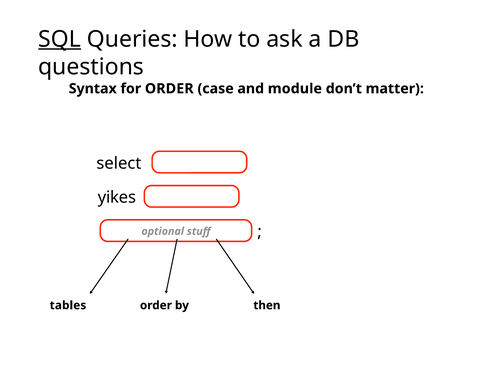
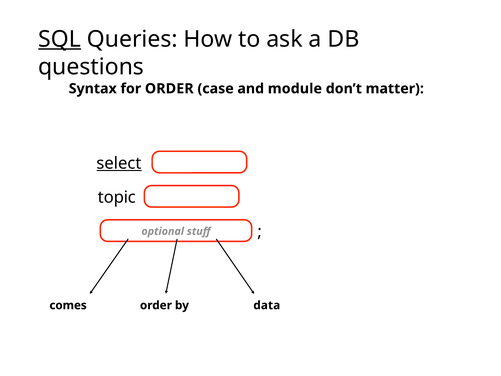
select underline: none -> present
yikes: yikes -> topic
tables: tables -> comes
then: then -> data
